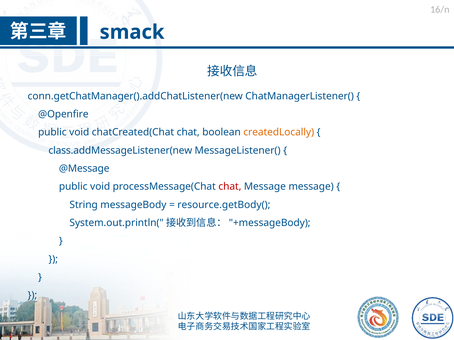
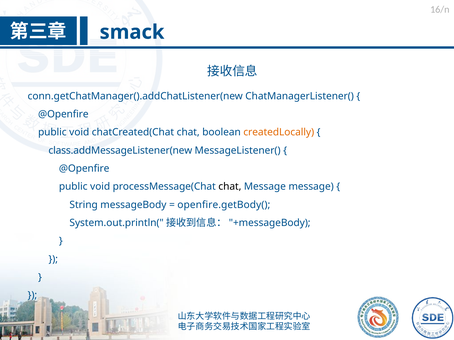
@Message at (84, 169): @Message -> @Openfire
chat at (230, 187) colour: red -> black
resource.getBody(: resource.getBody( -> openfire.getBody(
